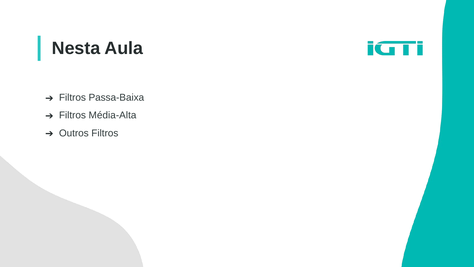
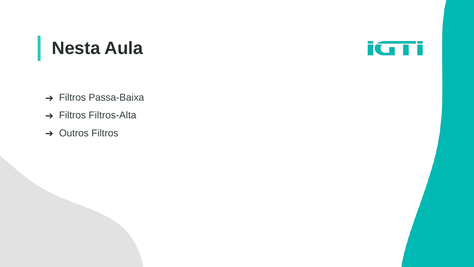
Média-Alta: Média-Alta -> Filtros-Alta
